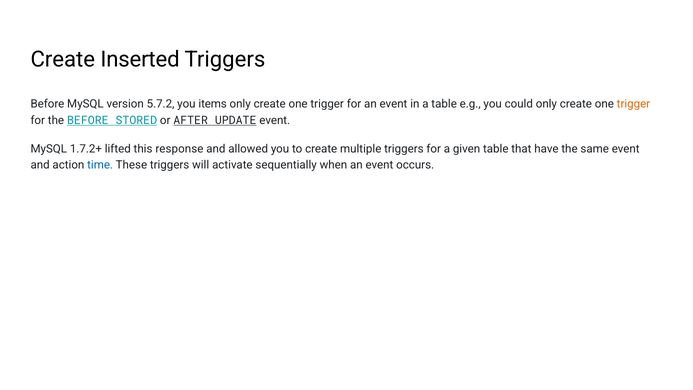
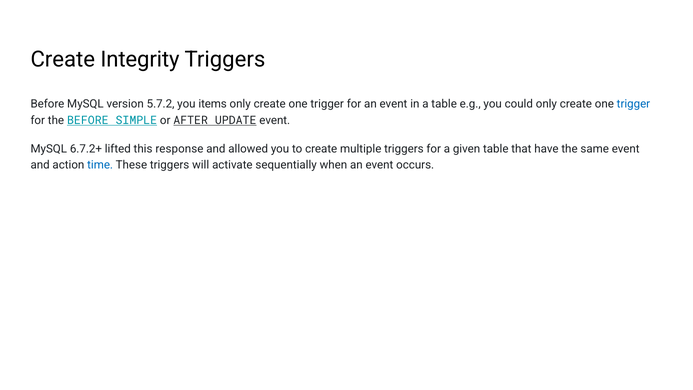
Inserted: Inserted -> Integrity
trigger at (633, 104) colour: orange -> blue
STORED: STORED -> SIMPLE
1.7.2+: 1.7.2+ -> 6.7.2+
